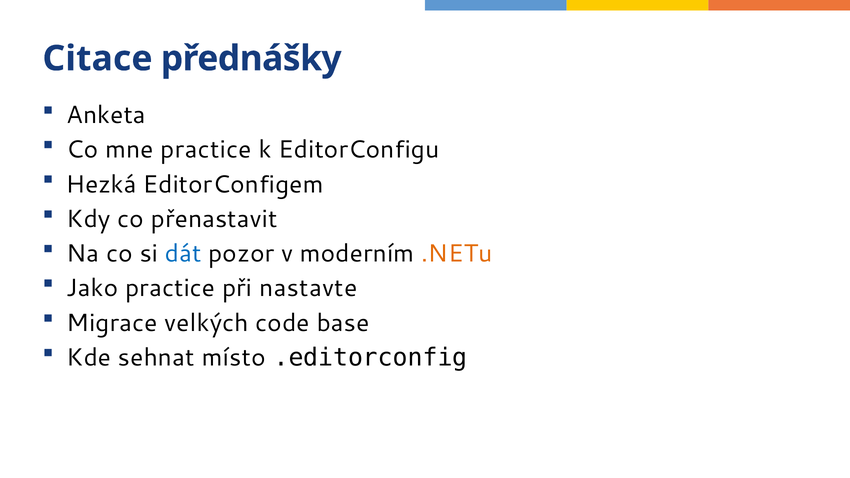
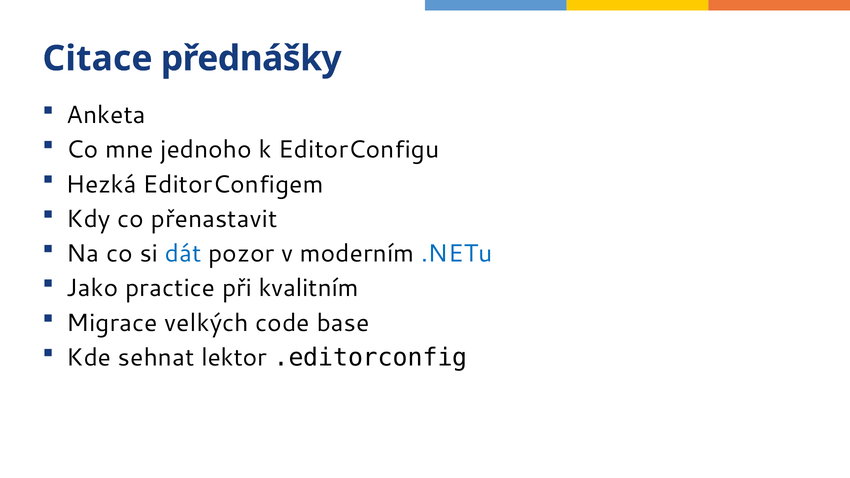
mne practice: practice -> jednoho
.NETu colour: orange -> blue
nastavte: nastavte -> kvalitním
místo: místo -> lektor
